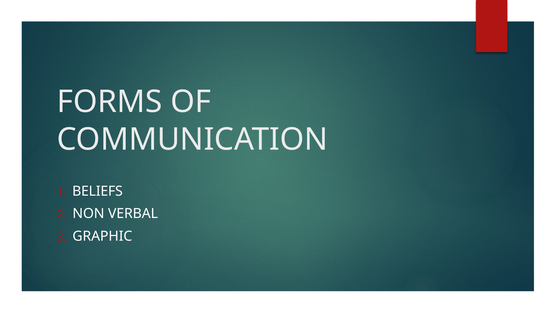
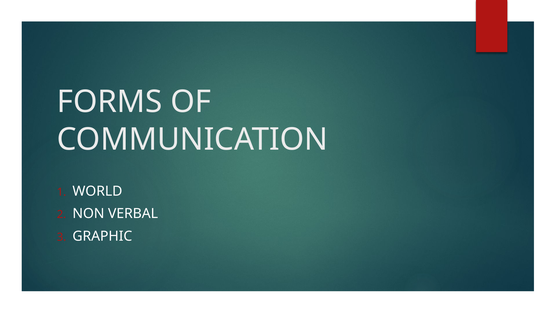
BELIEFS: BELIEFS -> WORLD
